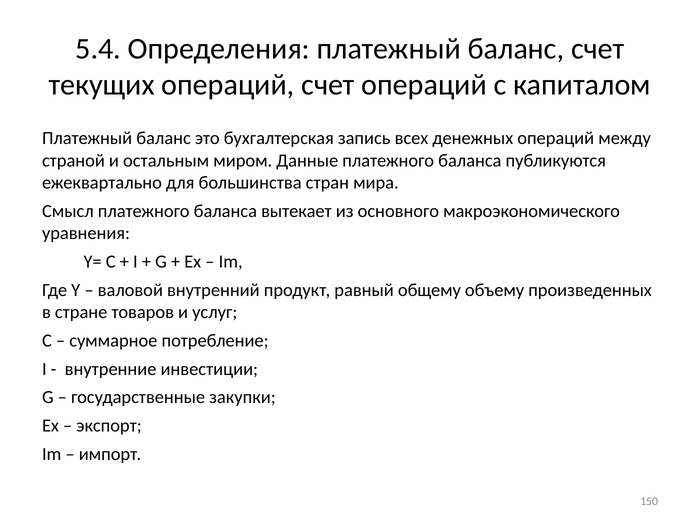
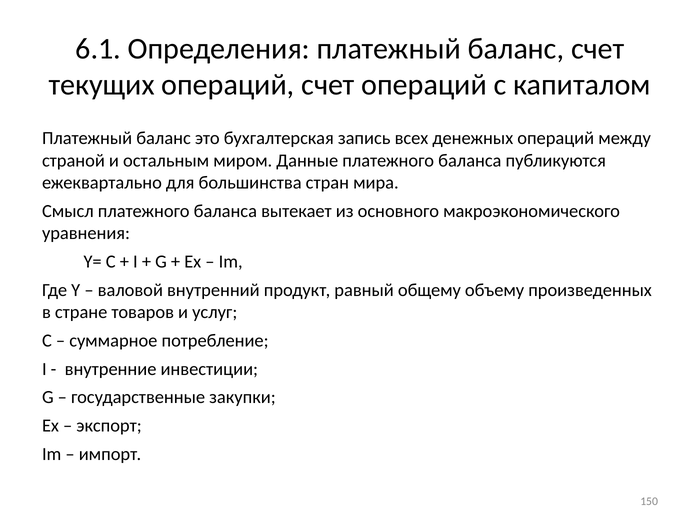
5.4: 5.4 -> 6.1
